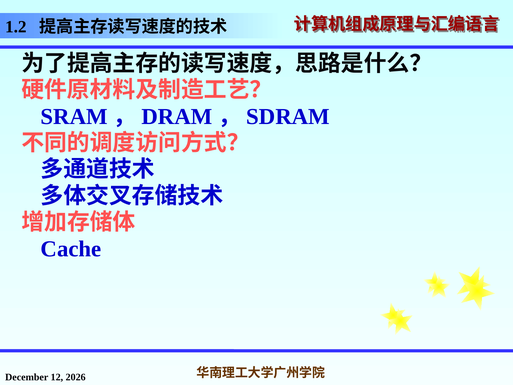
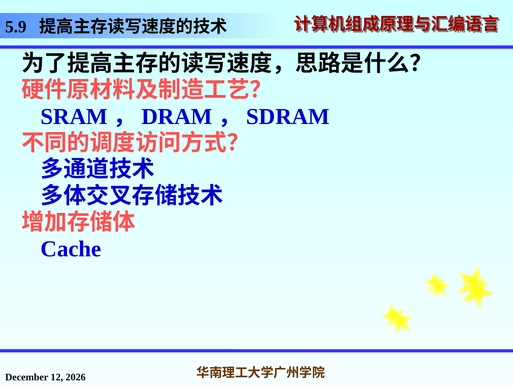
1.2: 1.2 -> 5.9
